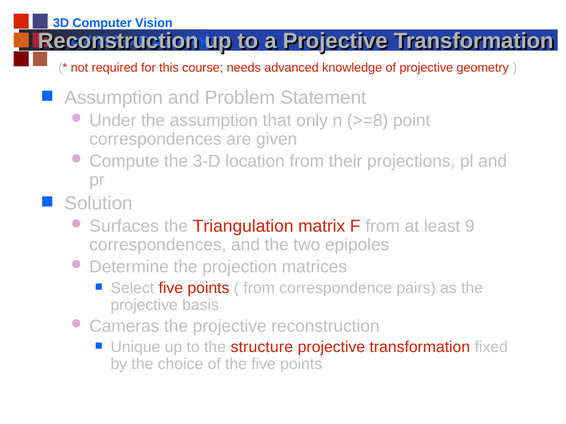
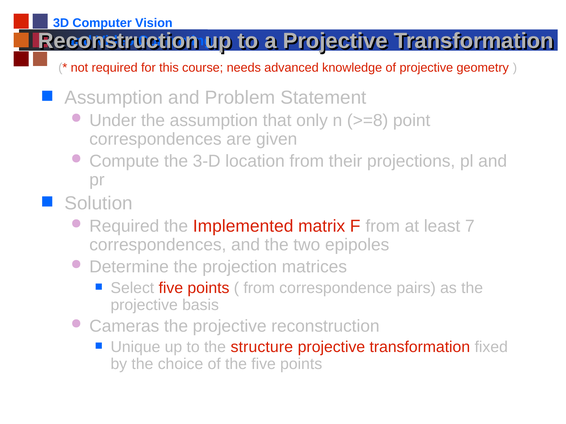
Surfaces at (124, 226): Surfaces -> Required
Triangulation: Triangulation -> Implemented
9: 9 -> 7
